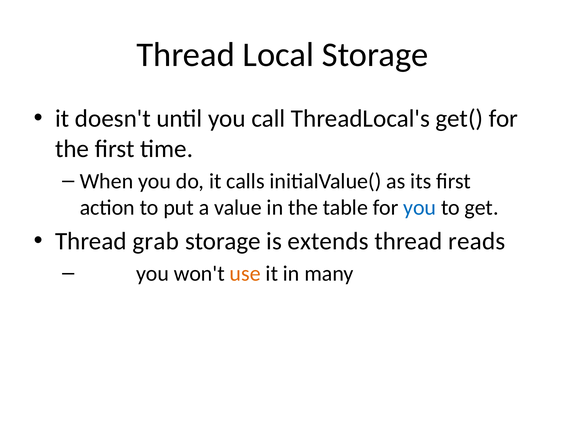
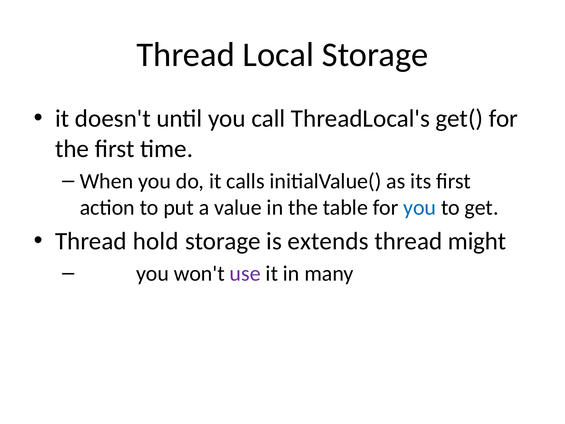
grab: grab -> hold
reads: reads -> might
use colour: orange -> purple
